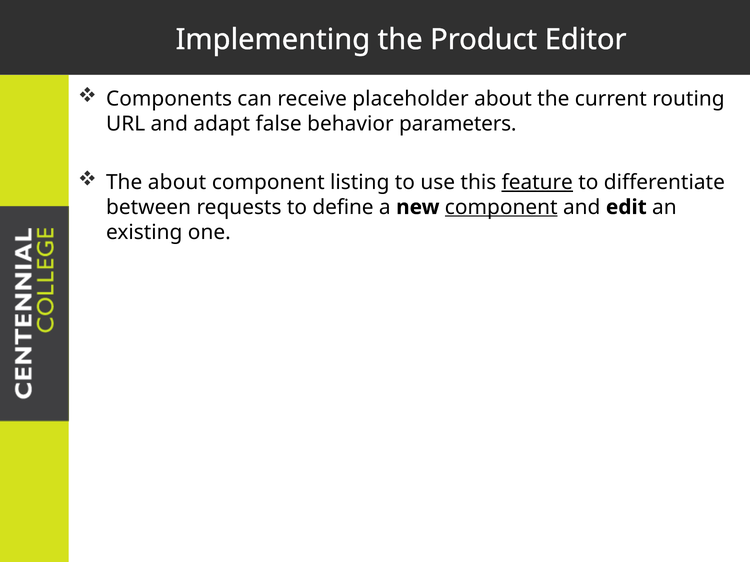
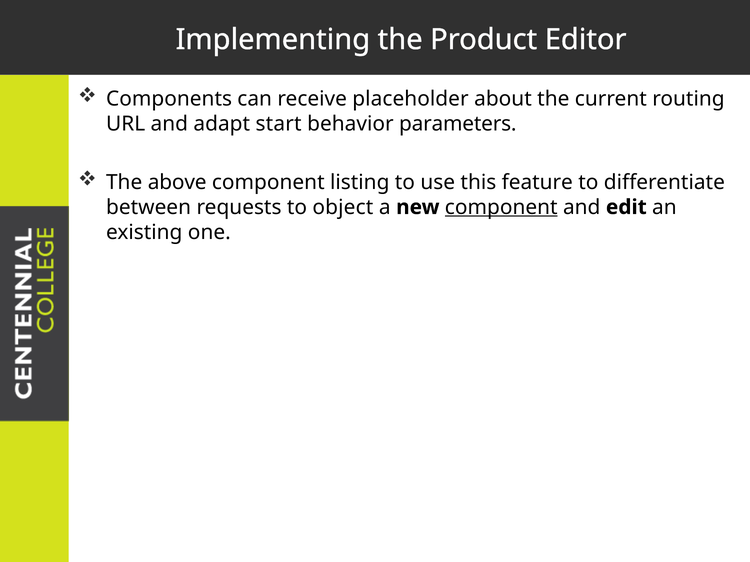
false: false -> start
The about: about -> above
feature underline: present -> none
define: define -> object
